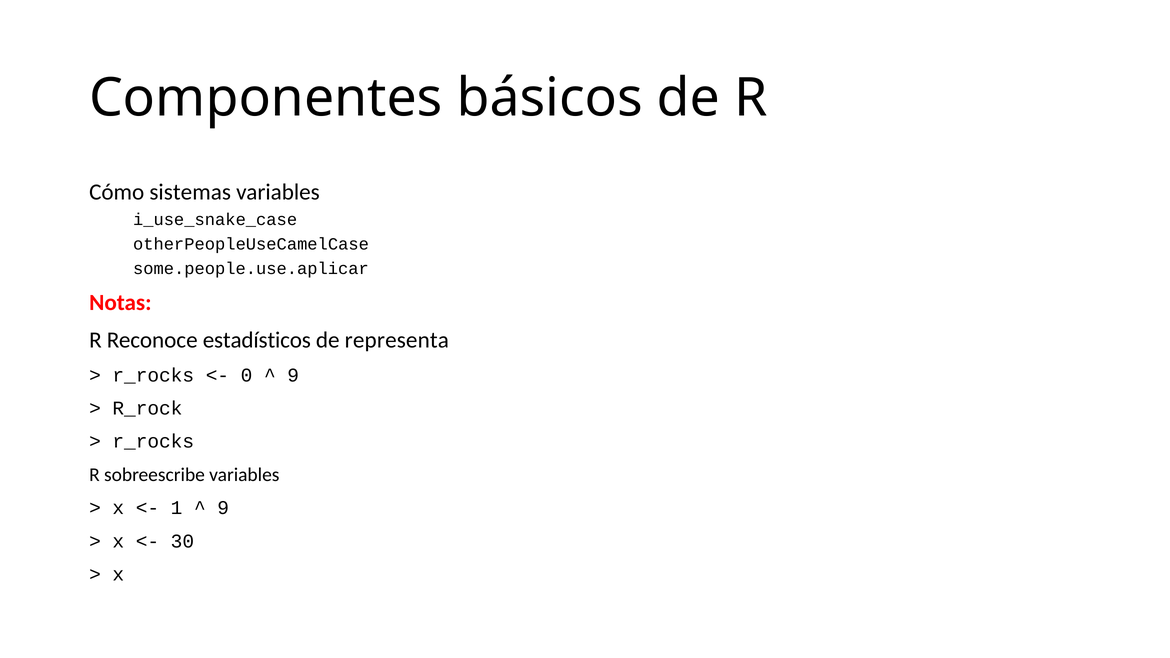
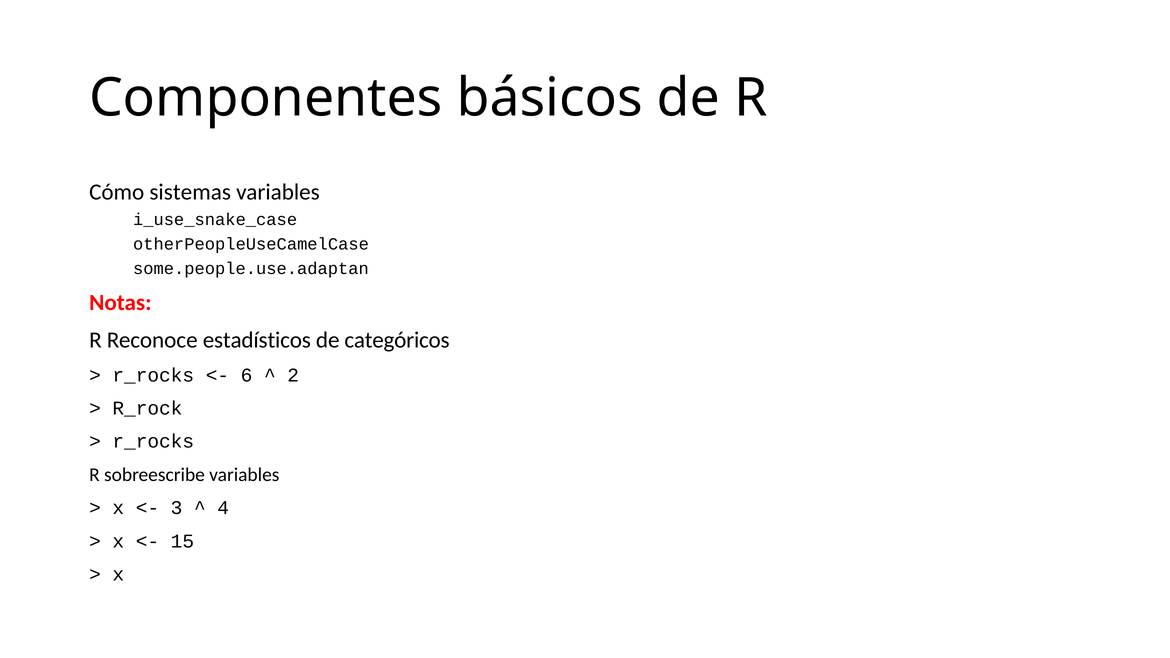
some.people.use.aplicar: some.people.use.aplicar -> some.people.use.adaptan
representa: representa -> categóricos
0: 0 -> 6
9 at (293, 375): 9 -> 2
1: 1 -> 3
9 at (223, 508): 9 -> 4
30: 30 -> 15
